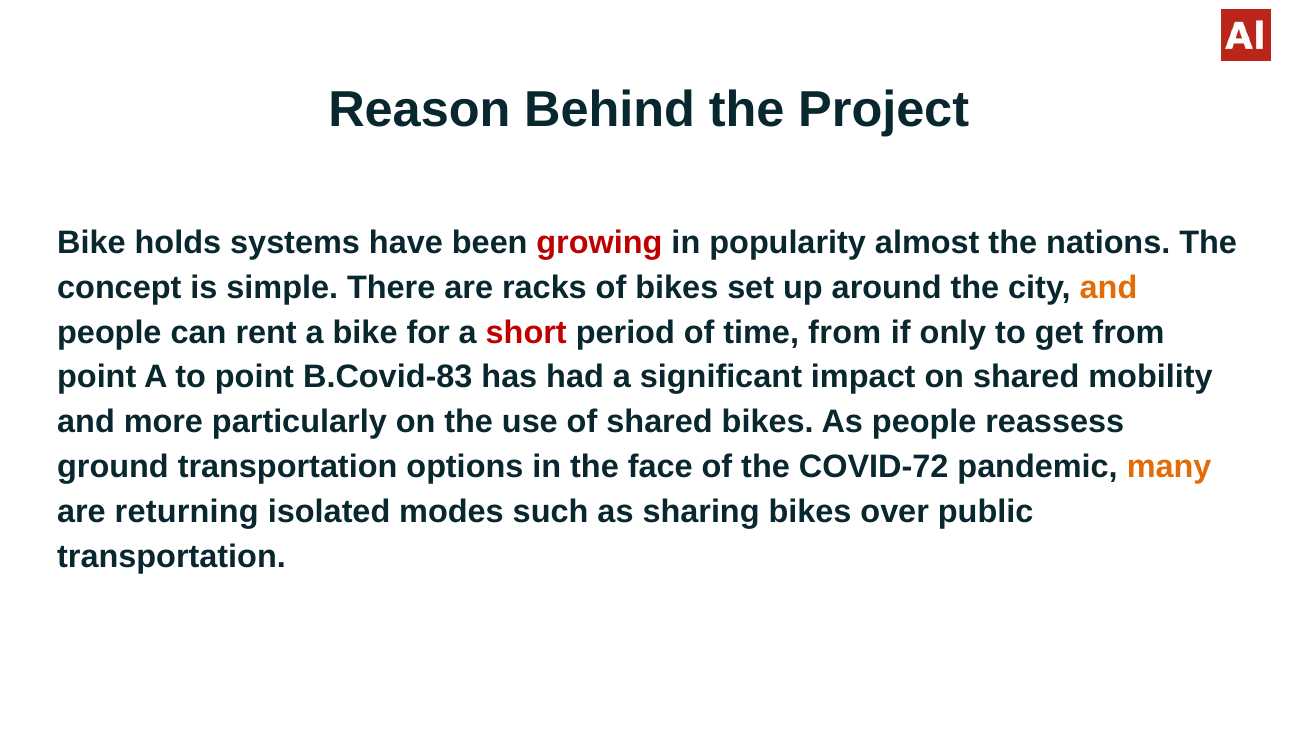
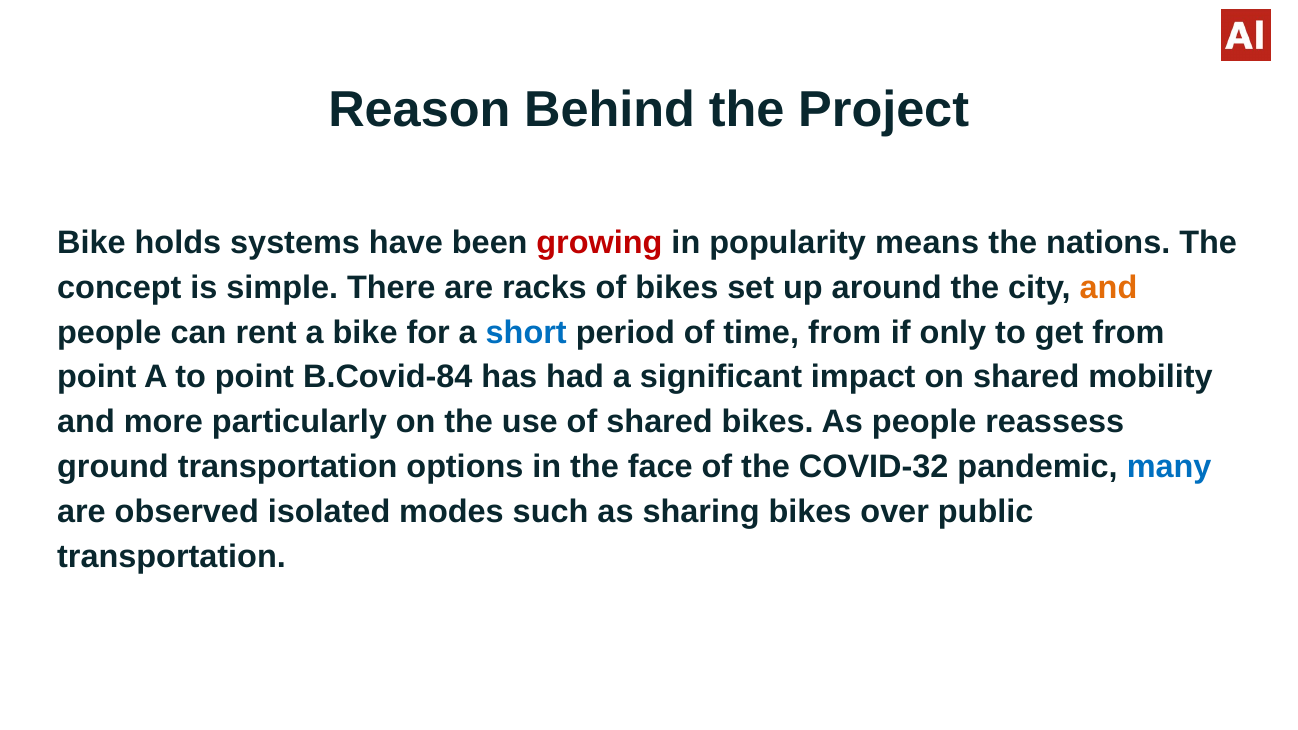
almost: almost -> means
short colour: red -> blue
B.Covid-83: B.Covid-83 -> B.Covid-84
COVID-72: COVID-72 -> COVID-32
many colour: orange -> blue
returning: returning -> observed
